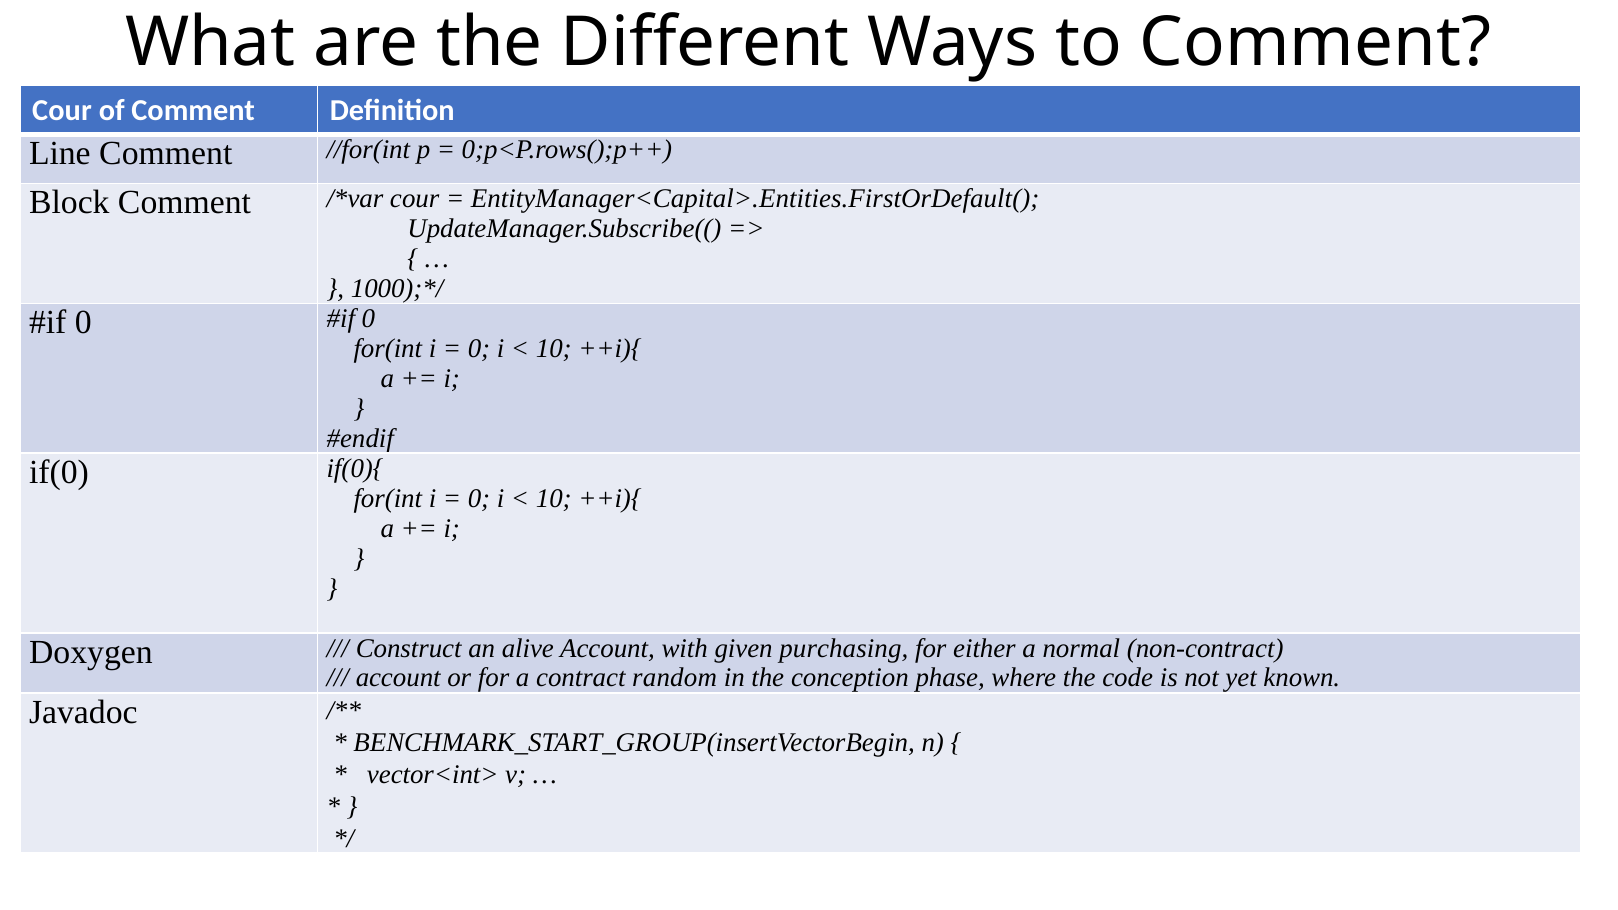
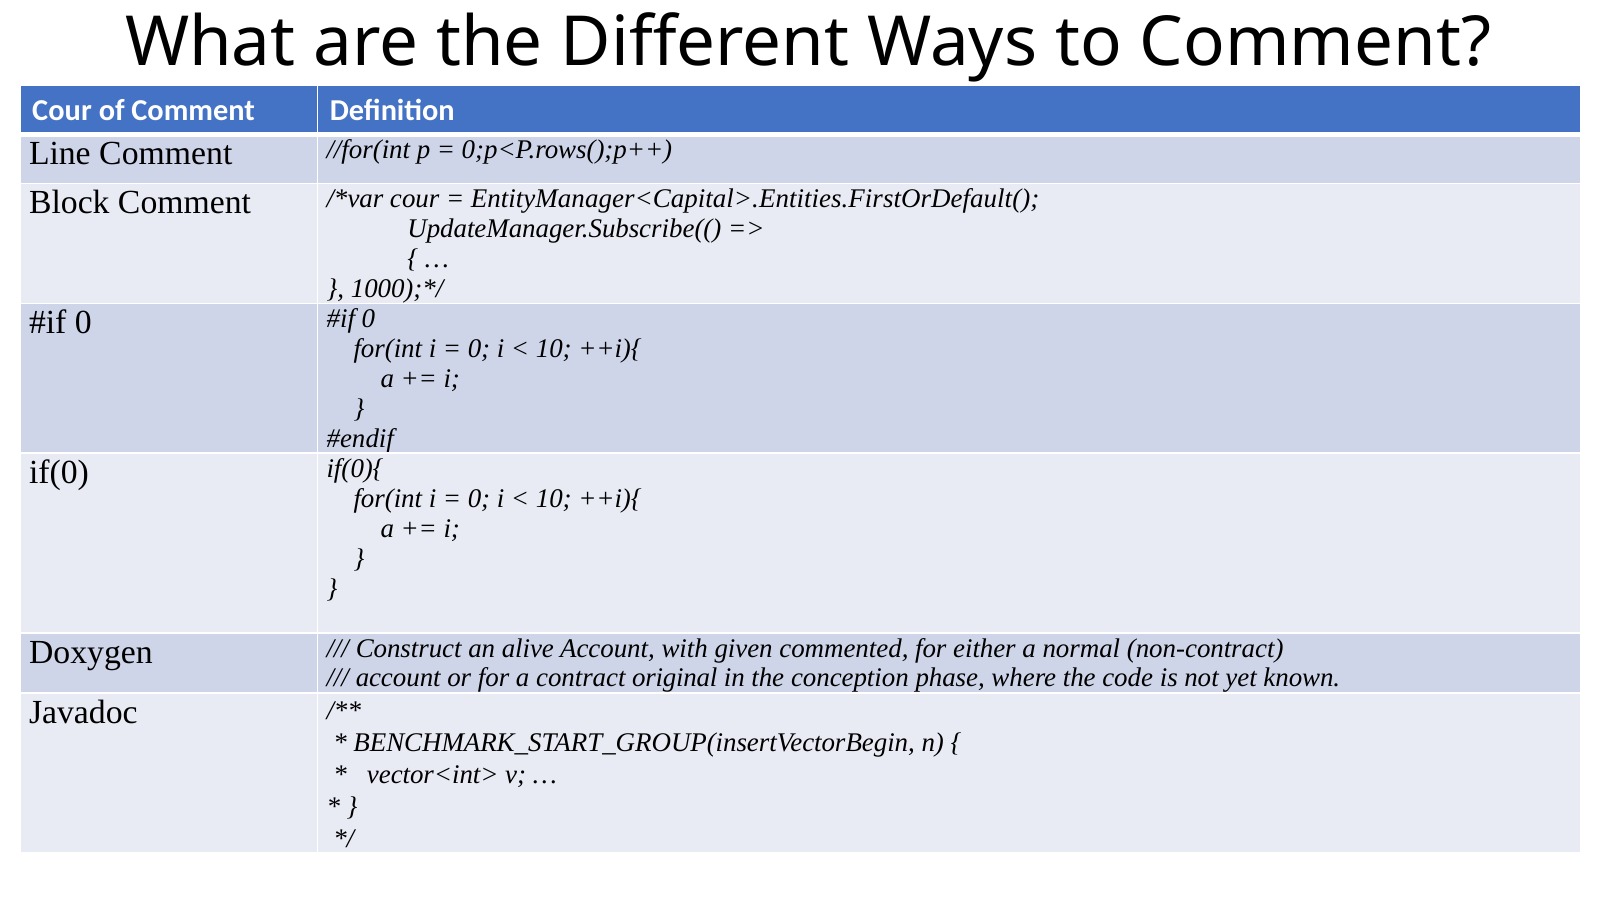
purchasing: purchasing -> commented
random: random -> original
